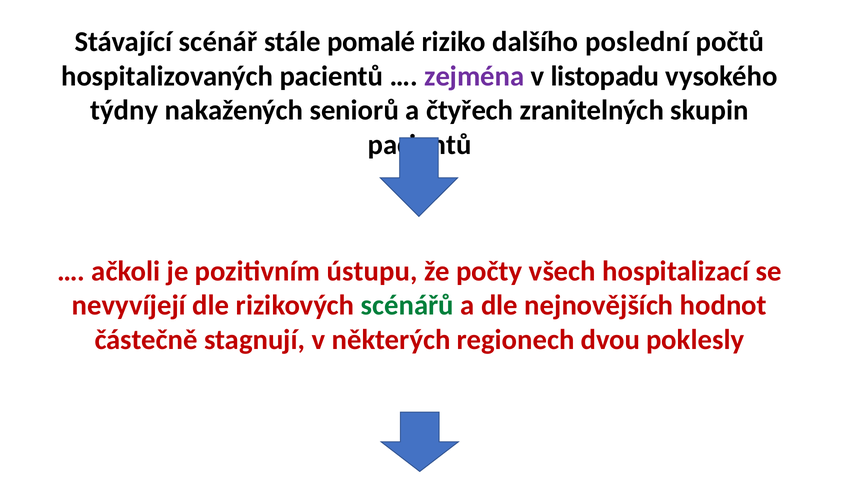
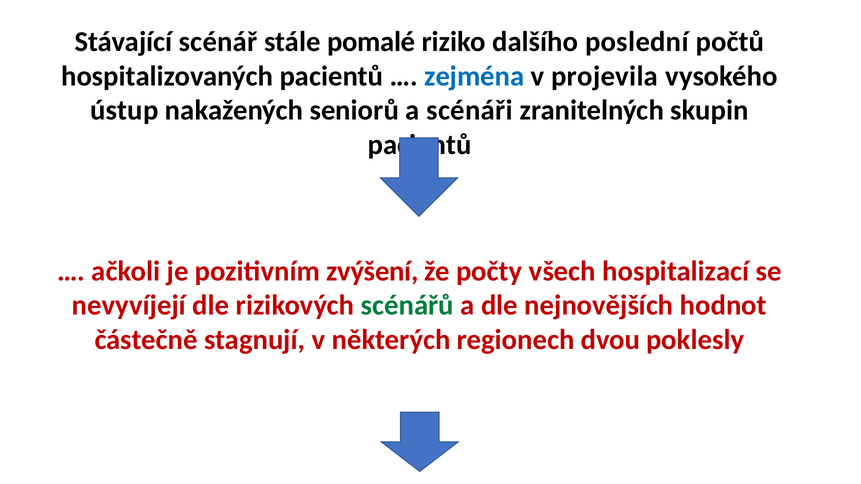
zejména colour: purple -> blue
listopadu: listopadu -> projevila
týdny: týdny -> ústup
čtyřech: čtyřech -> scénáři
ústupu: ústupu -> zvýšení
